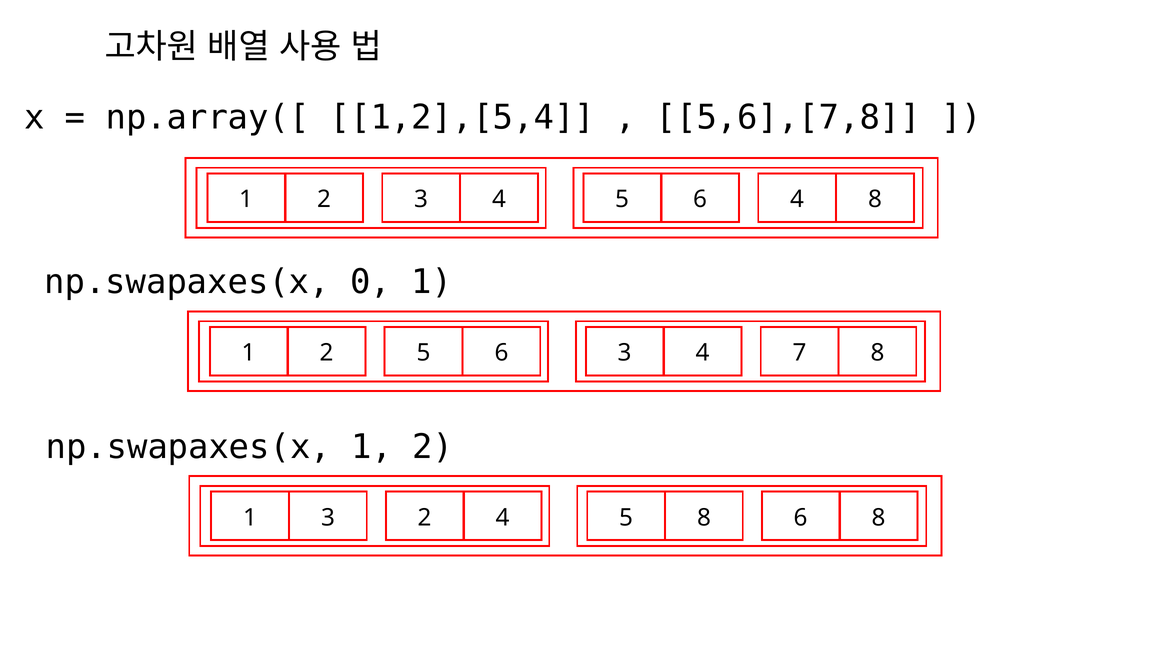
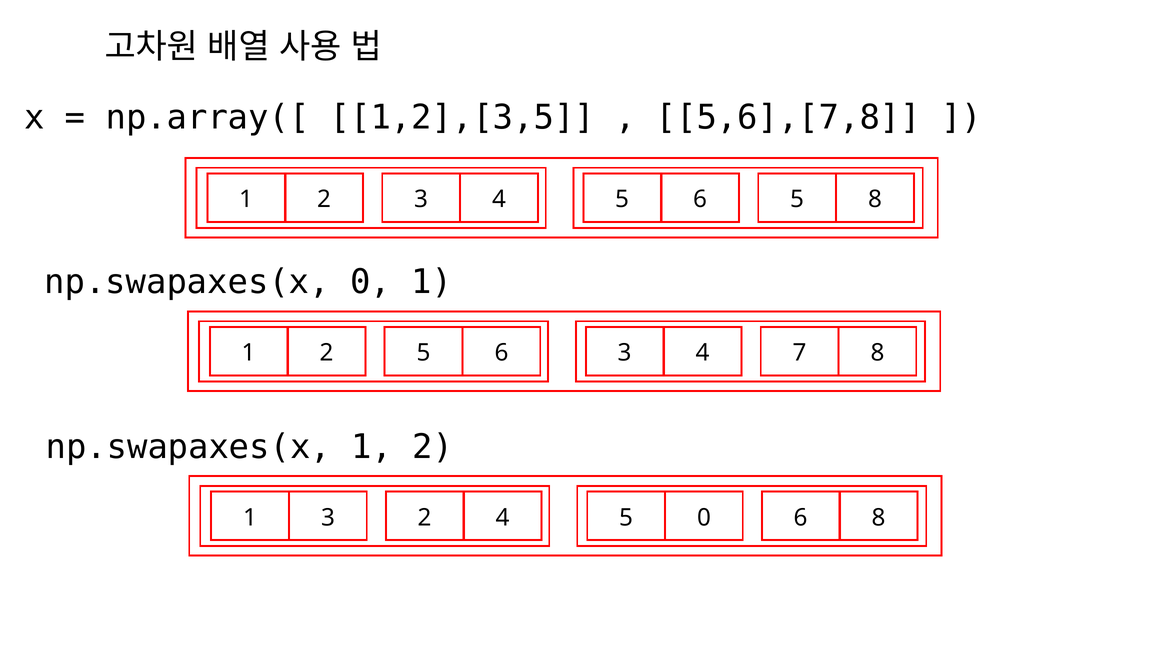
1,2],[5,4: 1,2],[5,4 -> 1,2],[3,5
6 4: 4 -> 5
5 8: 8 -> 0
